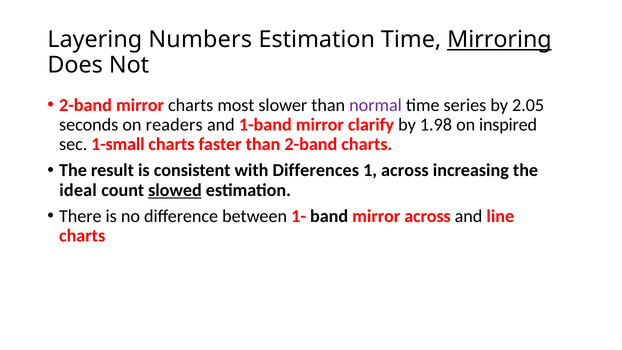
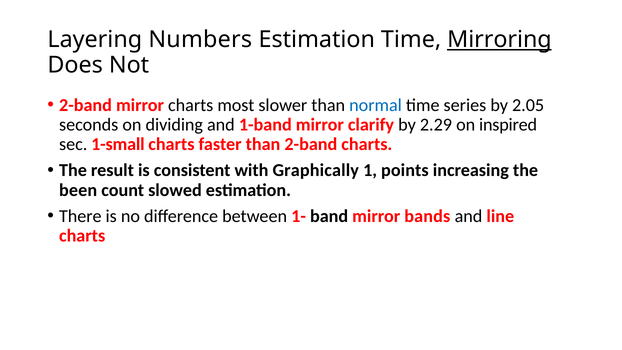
normal colour: purple -> blue
readers: readers -> dividing
1.98: 1.98 -> 2.29
Differences: Differences -> Graphically
1 across: across -> points
ideal: ideal -> been
slowed underline: present -> none
mirror across: across -> bands
